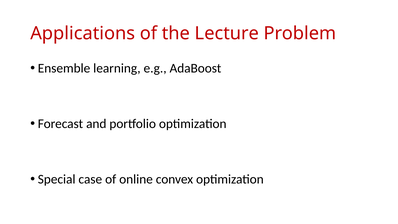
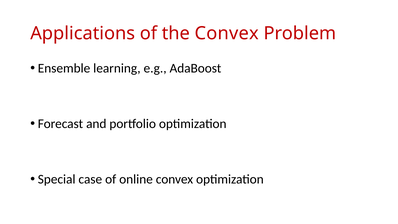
the Lecture: Lecture -> Convex
